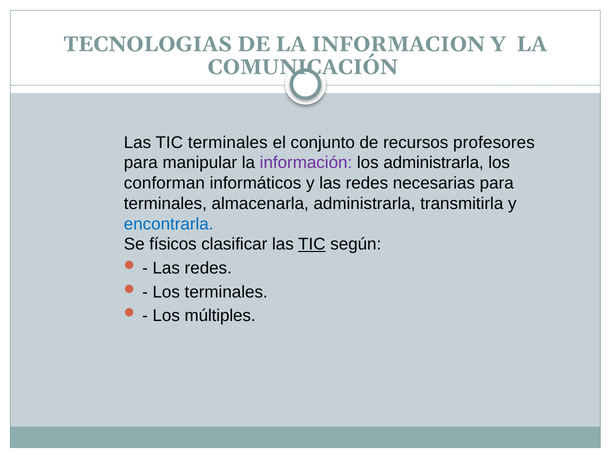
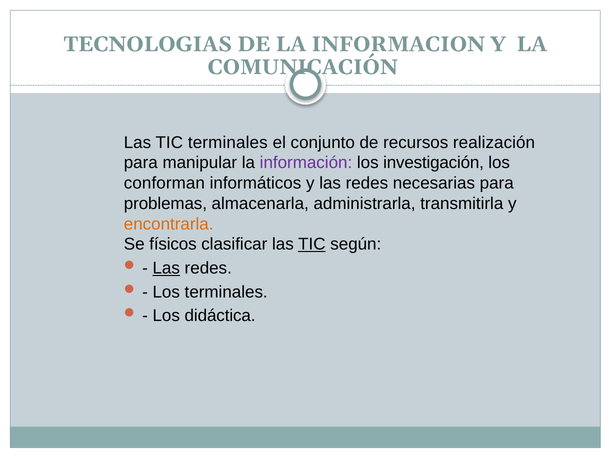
profesores: profesores -> realización
los administrarla: administrarla -> investigación
terminales at (165, 204): terminales -> problemas
encontrarla colour: blue -> orange
Las at (166, 268) underline: none -> present
múltiples: múltiples -> didáctica
